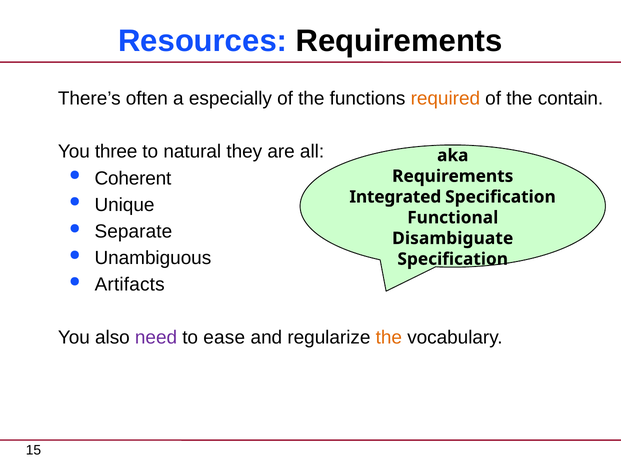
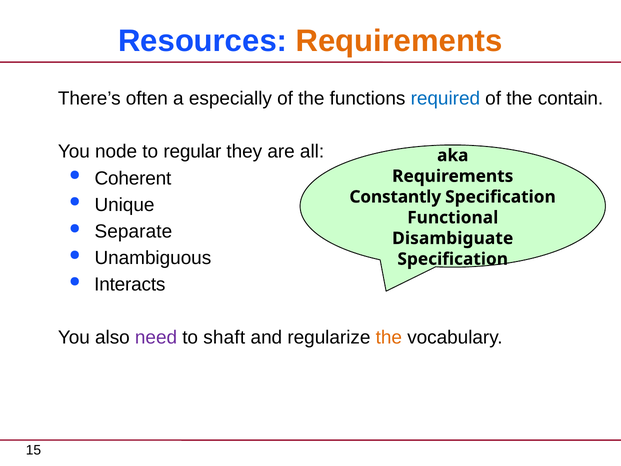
Requirements at (399, 41) colour: black -> orange
required colour: orange -> blue
three: three -> node
natural: natural -> regular
Integrated: Integrated -> Constantly
Artifacts: Artifacts -> Interacts
ease: ease -> shaft
